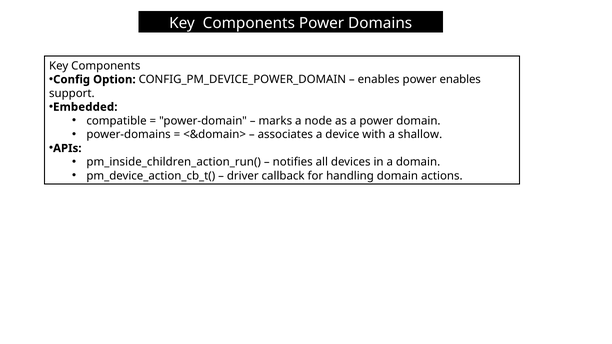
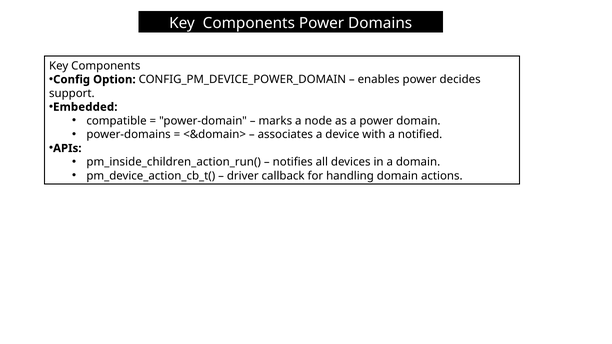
power enables: enables -> decides
shallow: shallow -> notified
